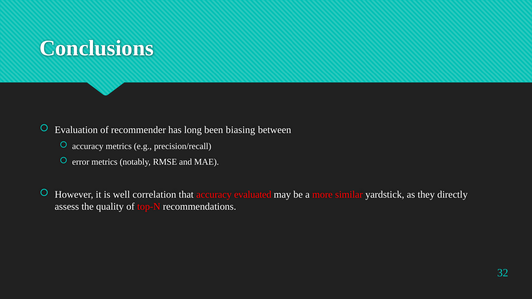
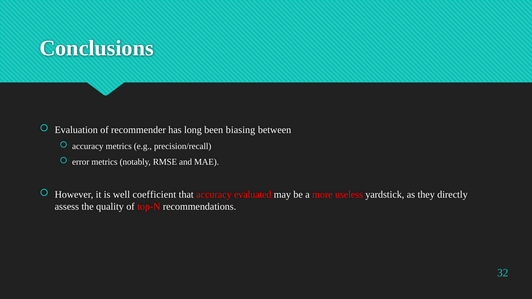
correlation: correlation -> coefficient
similar: similar -> useless
